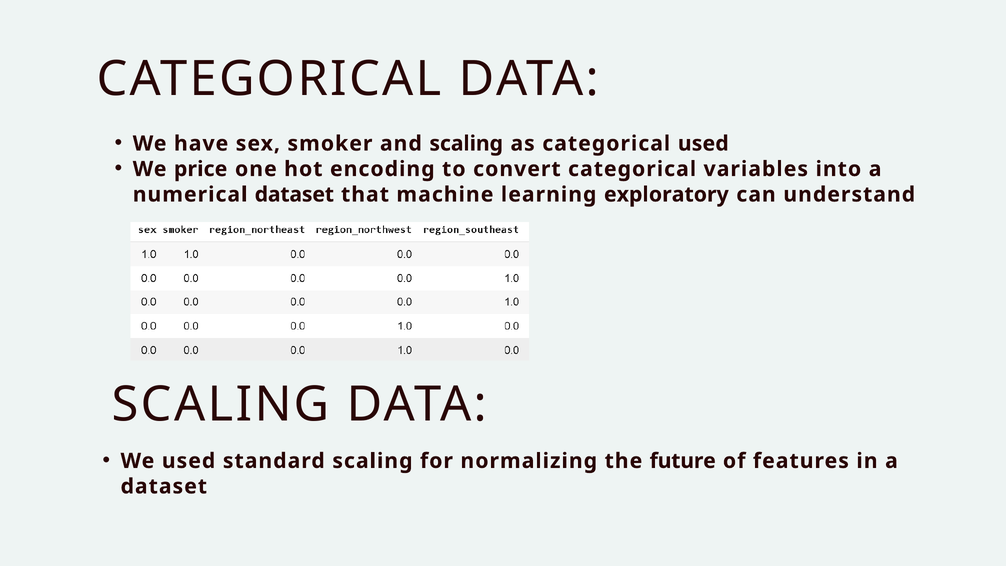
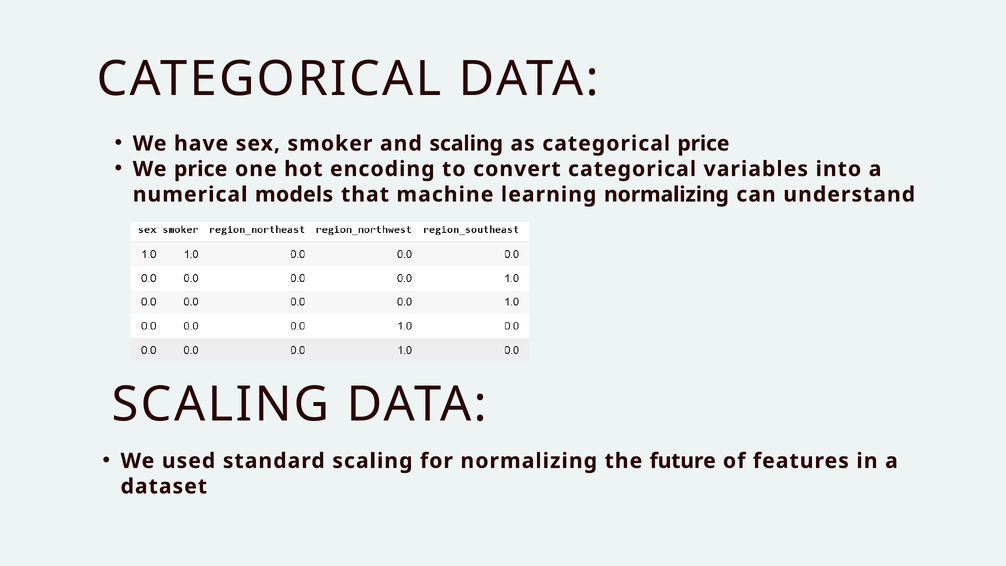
categorical used: used -> price
numerical dataset: dataset -> models
learning exploratory: exploratory -> normalizing
